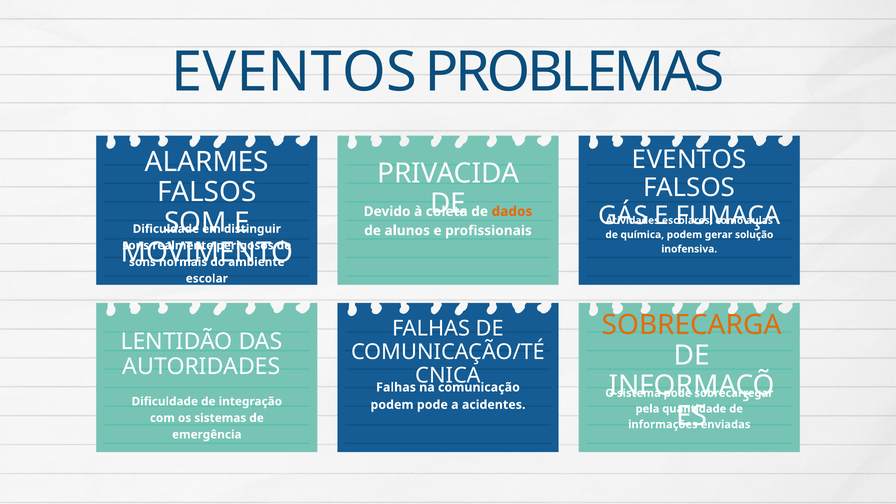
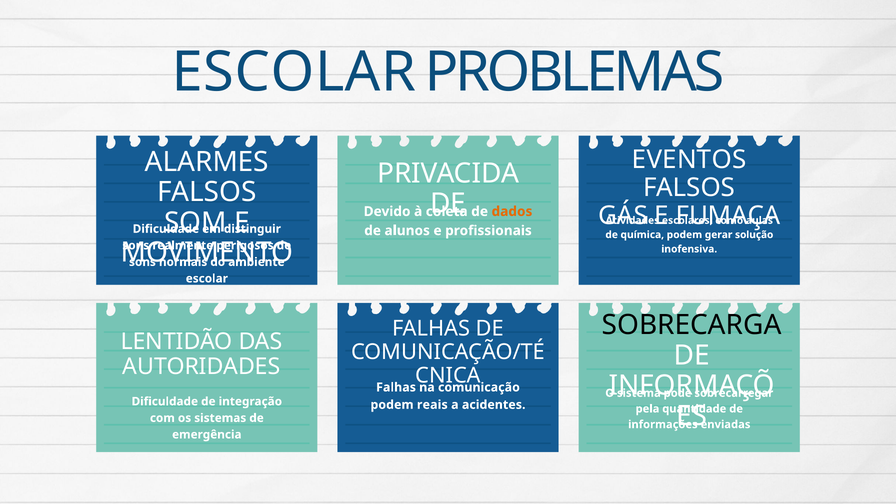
EVENTOS at (294, 72): EVENTOS -> ESCOLAR
SOBRECARGA colour: orange -> black
podem pode: pode -> reais
